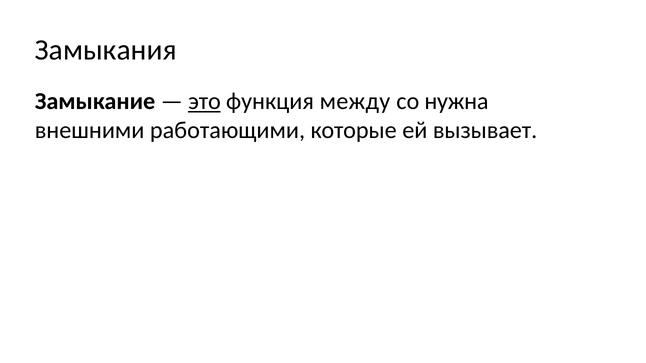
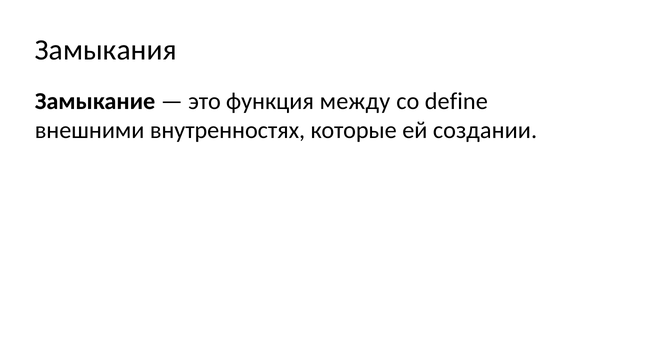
это underline: present -> none
нужна: нужна -> define
работающими: работающими -> внутренностях
вызывает: вызывает -> создании
